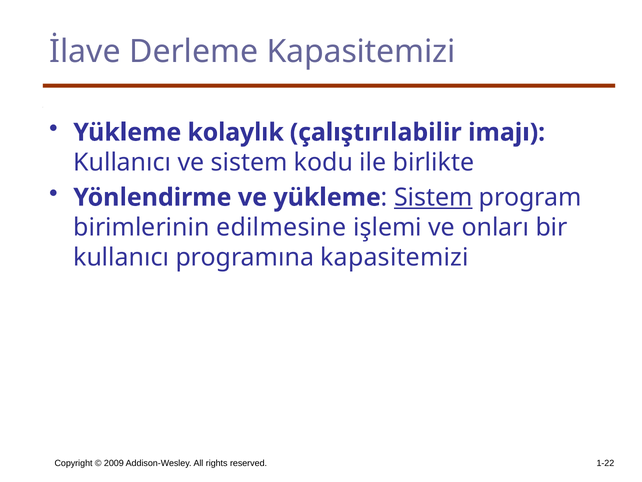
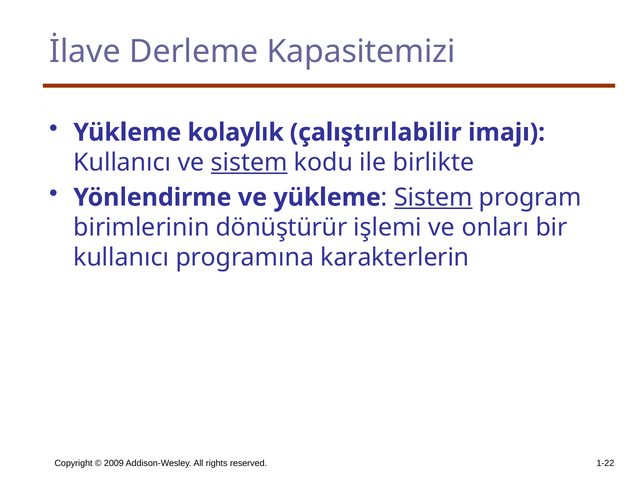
sistem at (249, 162) underline: none -> present
edilmesine: edilmesine -> dönüştürür
programına kapasitemizi: kapasitemizi -> karakterlerin
